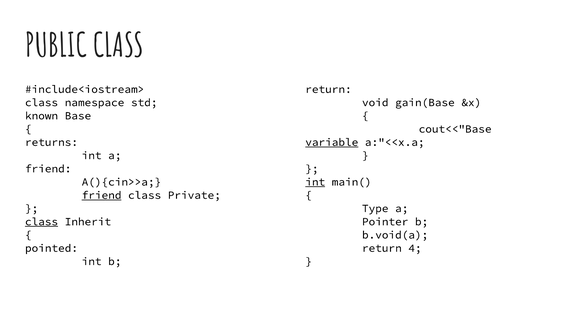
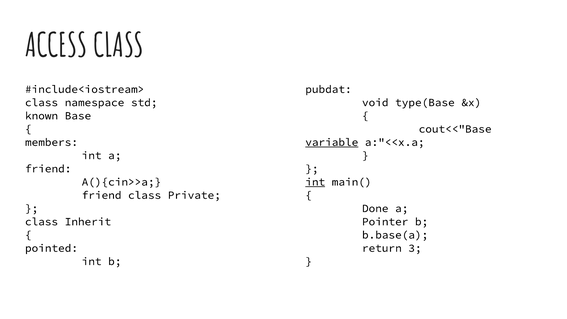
PUBLIC: PUBLIC -> ACCESS
return at (328, 89): return -> pubdat
gain(Base: gain(Base -> type(Base
returns: returns -> members
friend at (102, 195) underline: present -> none
Type: Type -> Done
class at (42, 222) underline: present -> none
b.void(a: b.void(a -> b.base(a
4: 4 -> 3
